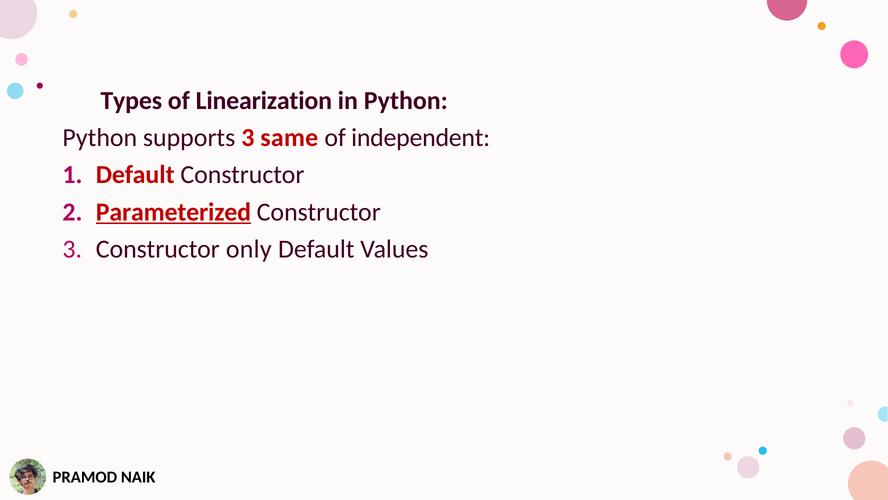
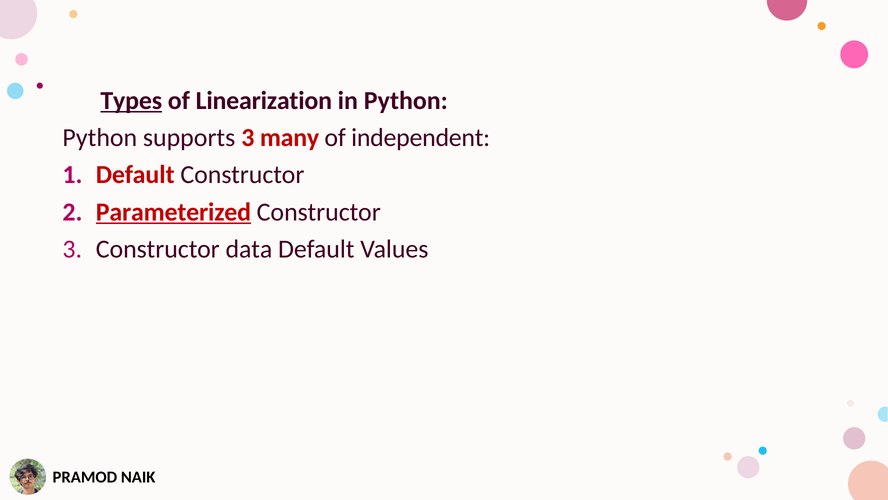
Types underline: none -> present
same: same -> many
only: only -> data
